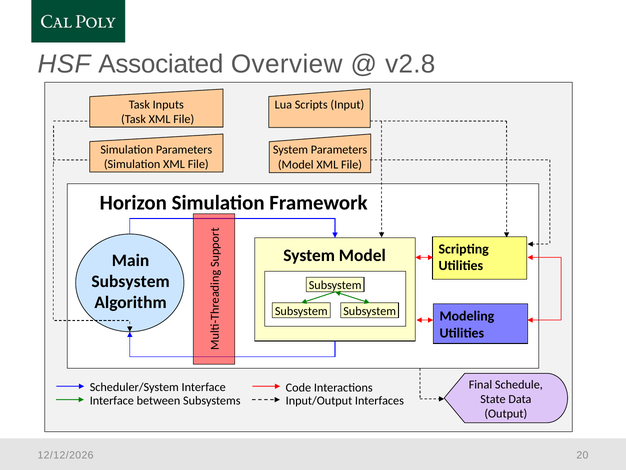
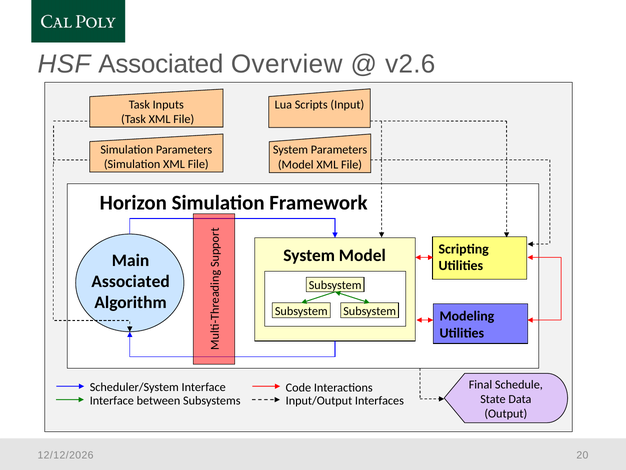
v2.8: v2.8 -> v2.6
Subsystem at (131, 281): Subsystem -> Associated
